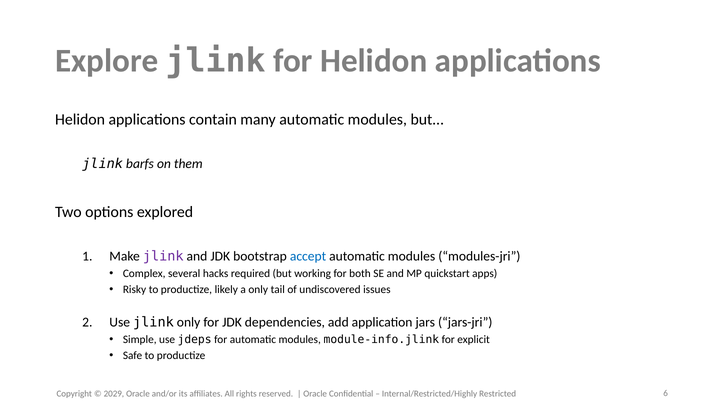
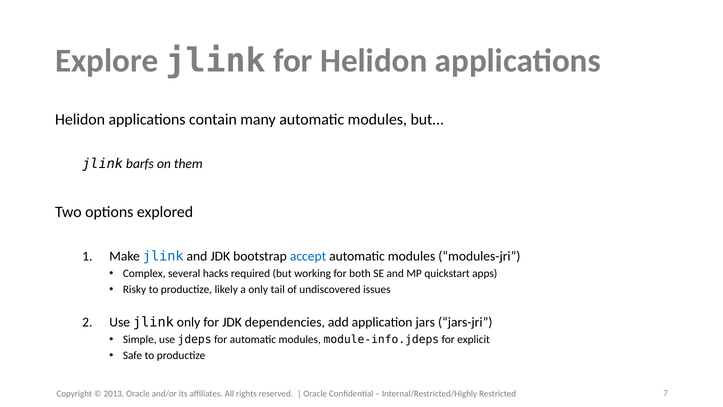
jlink at (163, 256) colour: purple -> blue
module-info.jlink: module-info.jlink -> module-info.jdeps
2029: 2029 -> 2013
6: 6 -> 7
